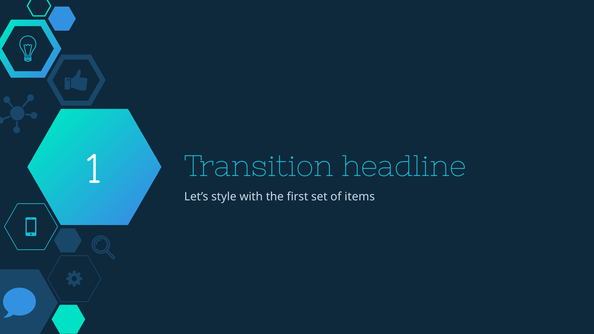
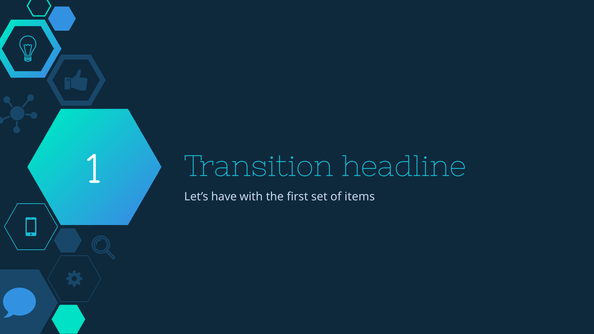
style: style -> have
